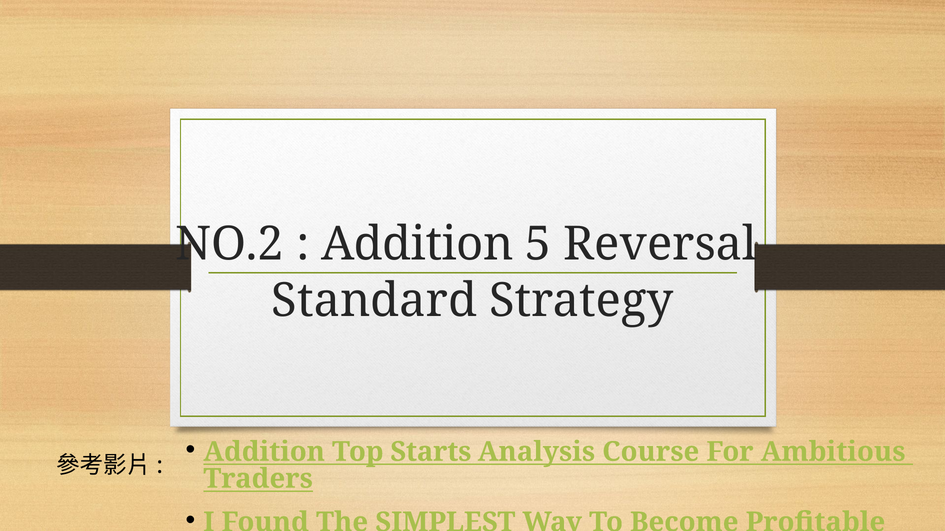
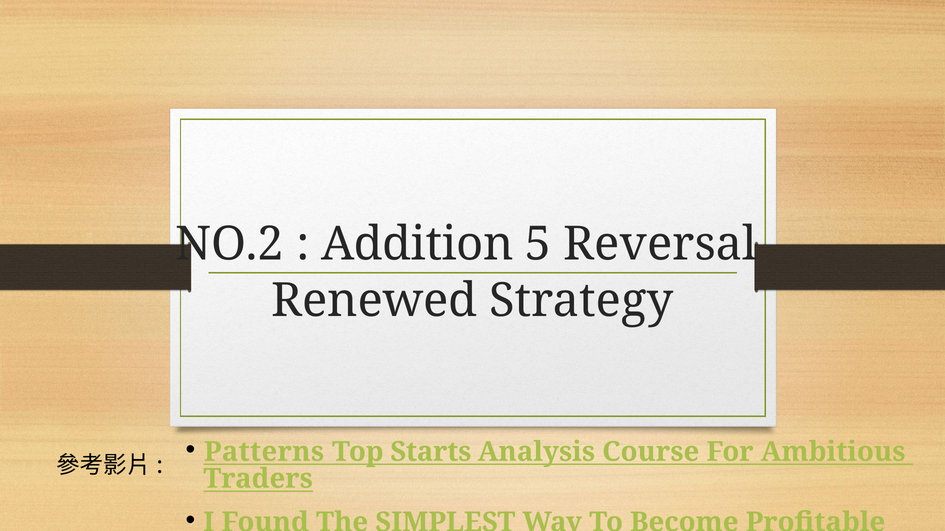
Standard: Standard -> Renewed
Addition at (264, 452): Addition -> Patterns
